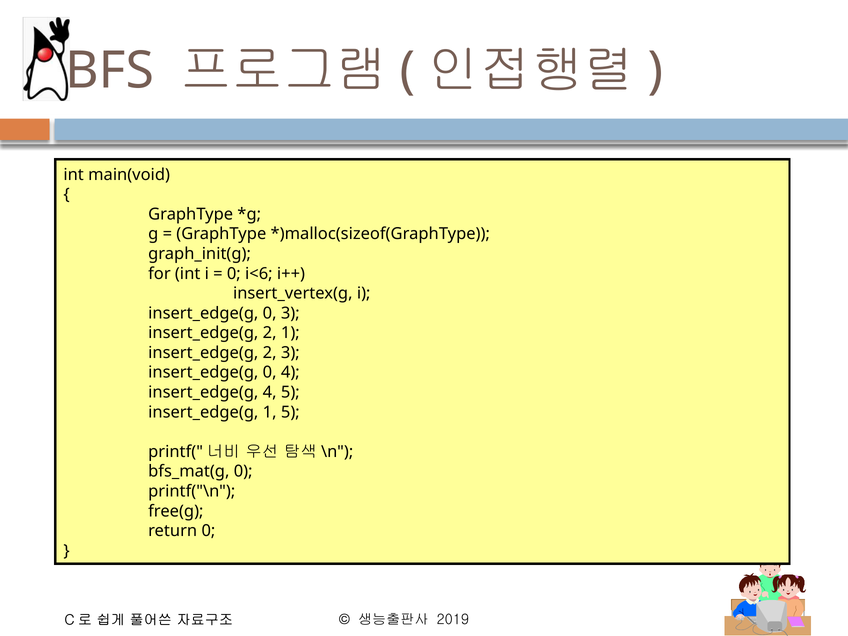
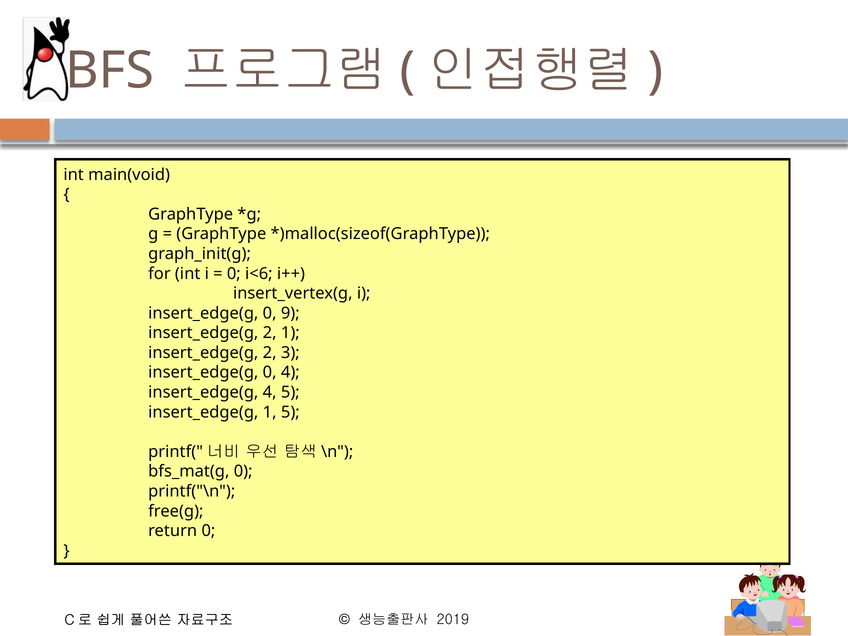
0 3: 3 -> 9
